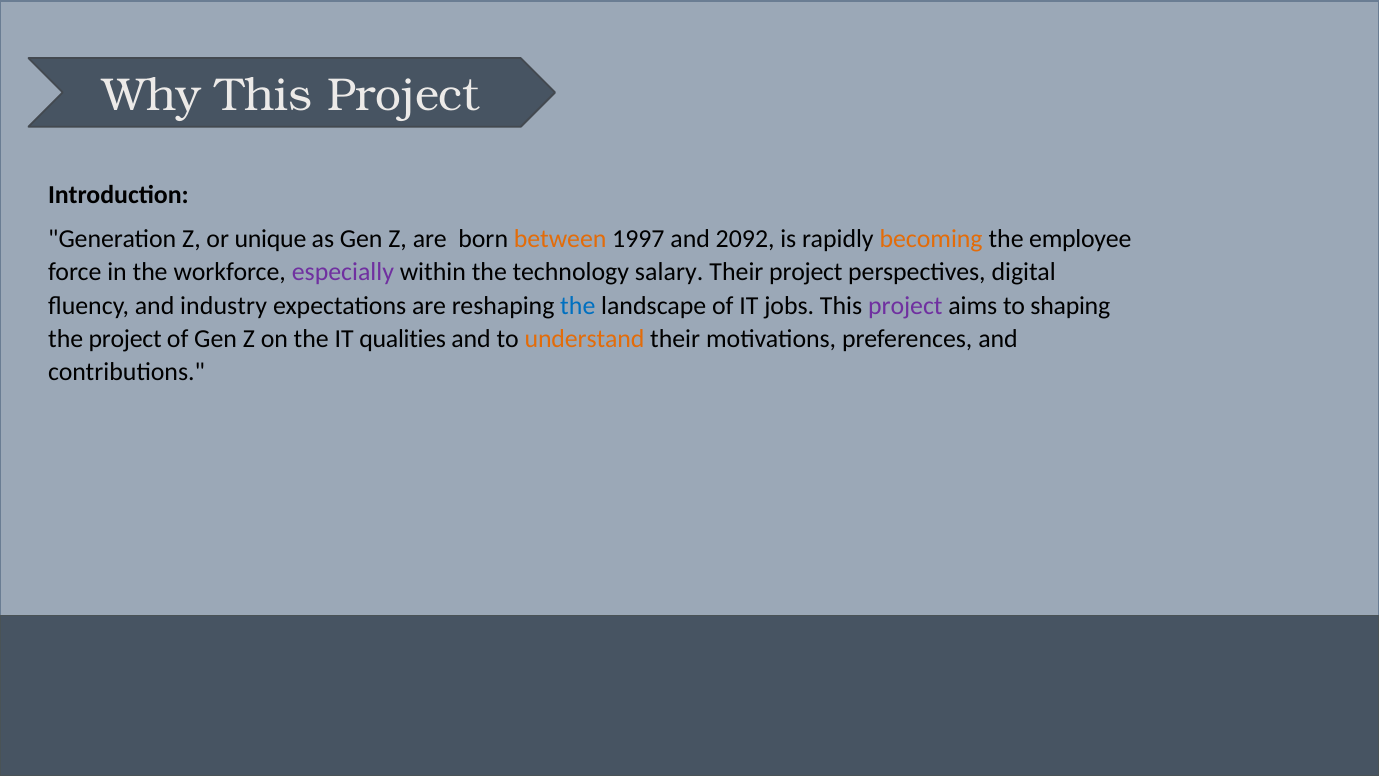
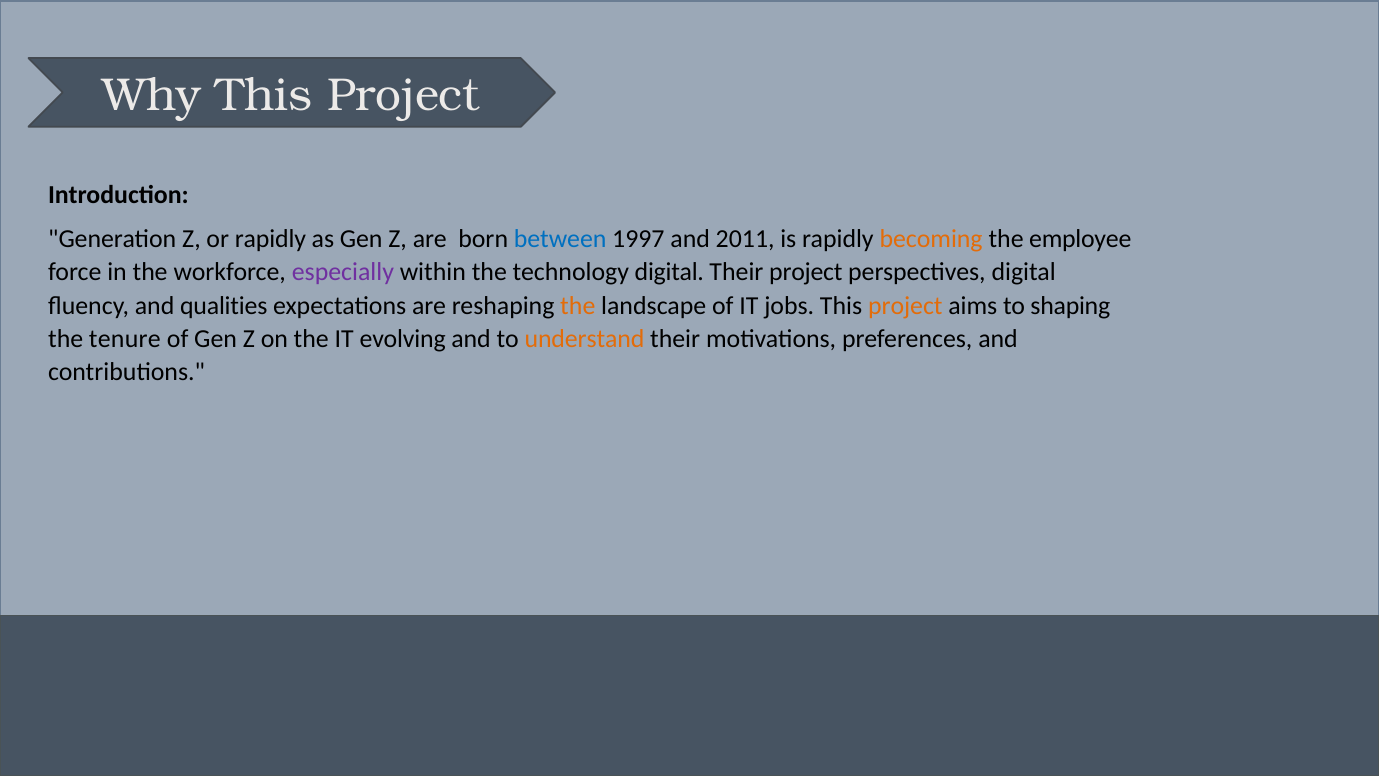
or unique: unique -> rapidly
between colour: orange -> blue
2092: 2092 -> 2011
technology salary: salary -> digital
industry: industry -> qualities
the at (578, 305) colour: blue -> orange
project at (905, 305) colour: purple -> orange
the project: project -> tenure
qualities: qualities -> evolving
